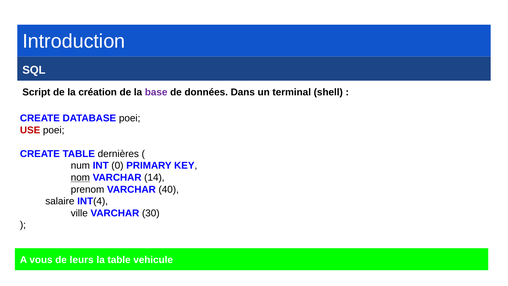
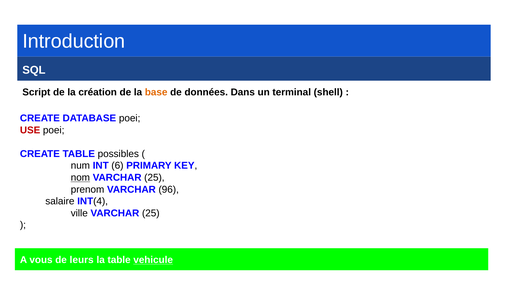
base colour: purple -> orange
dernières: dernières -> possibles
0: 0 -> 6
14 at (154, 177): 14 -> 25
40: 40 -> 96
ville VARCHAR 30: 30 -> 25
vehicule underline: none -> present
